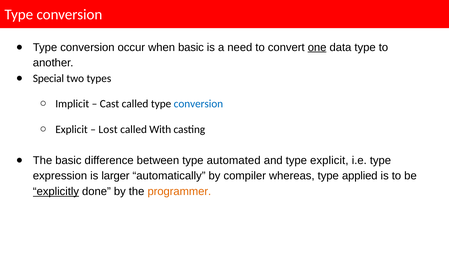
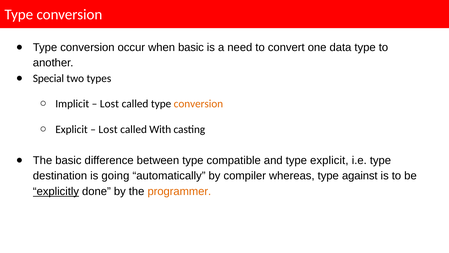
one underline: present -> none
Cast at (110, 104): Cast -> Lost
conversion at (198, 104) colour: blue -> orange
automated: automated -> compatible
expression: expression -> destination
larger: larger -> going
applied: applied -> against
